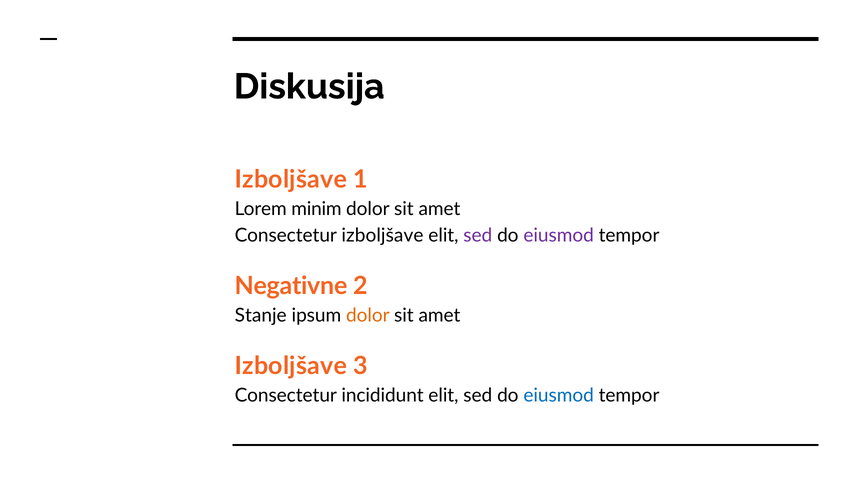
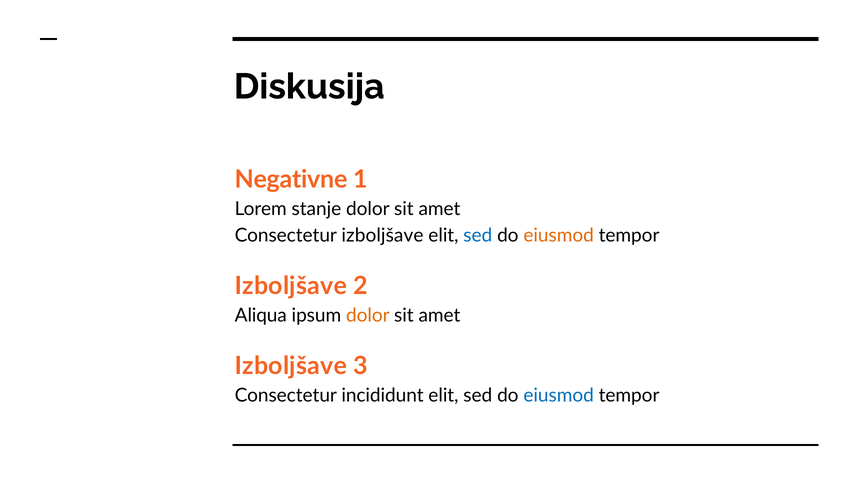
Izboljšave at (291, 180): Izboljšave -> Negativne
minim: minim -> stanje
sed at (478, 235) colour: purple -> blue
eiusmod at (559, 235) colour: purple -> orange
Negativne at (291, 286): Negativne -> Izboljšave
Stanje: Stanje -> Aliqua
